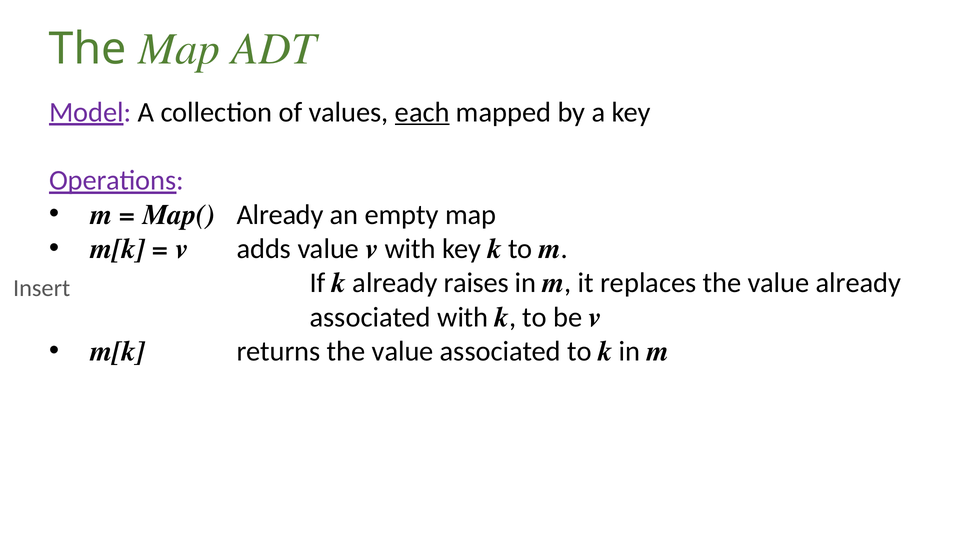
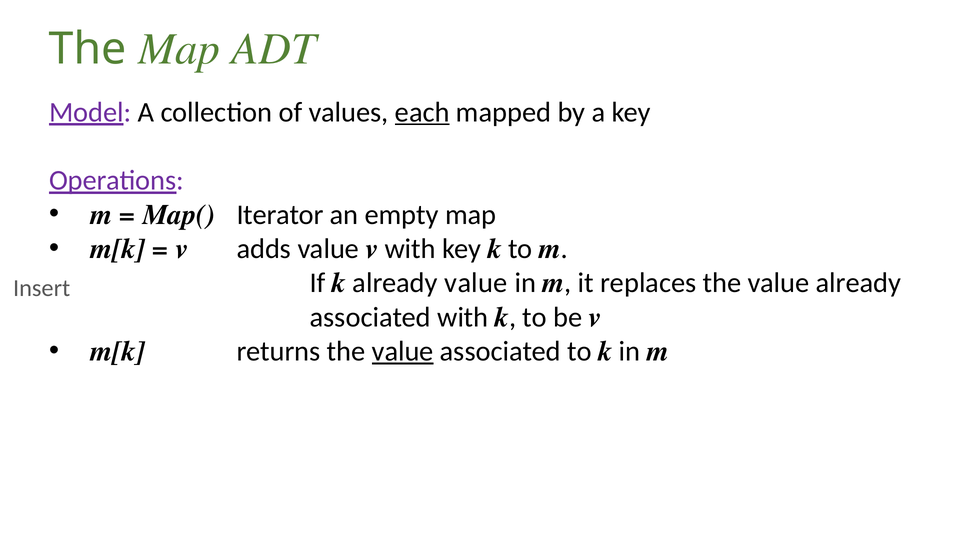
Map( Already: Already -> Iterator
already raises: raises -> value
value at (403, 351) underline: none -> present
